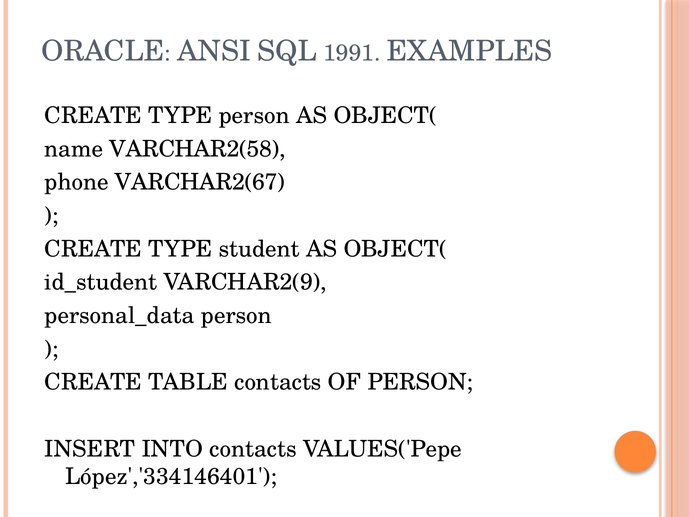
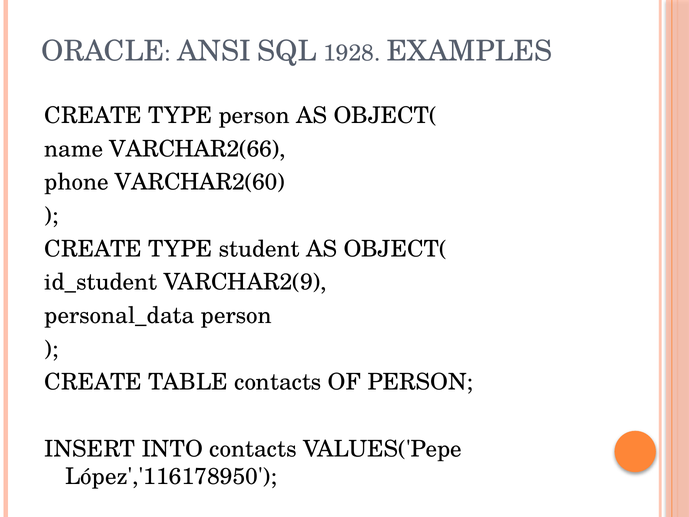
1991: 1991 -> 1928
VARCHAR2(58: VARCHAR2(58 -> VARCHAR2(66
VARCHAR2(67: VARCHAR2(67 -> VARCHAR2(60
López','334146401: López','334146401 -> López','116178950
